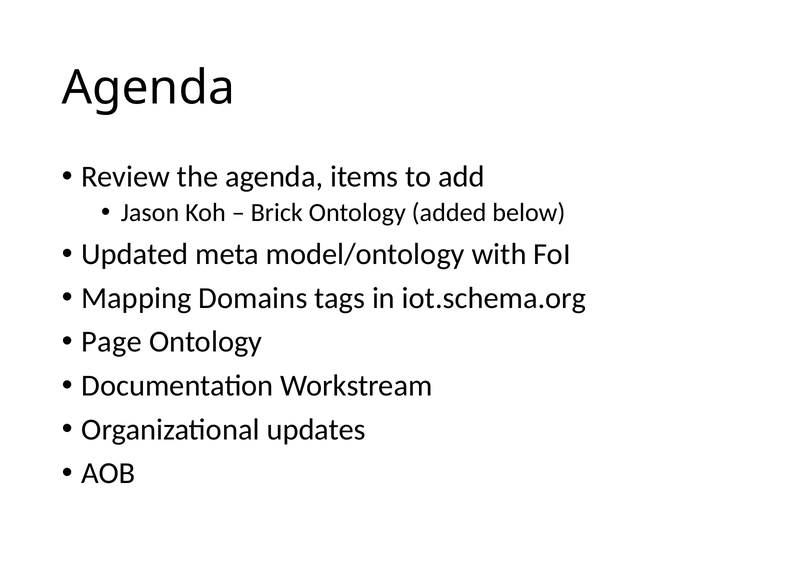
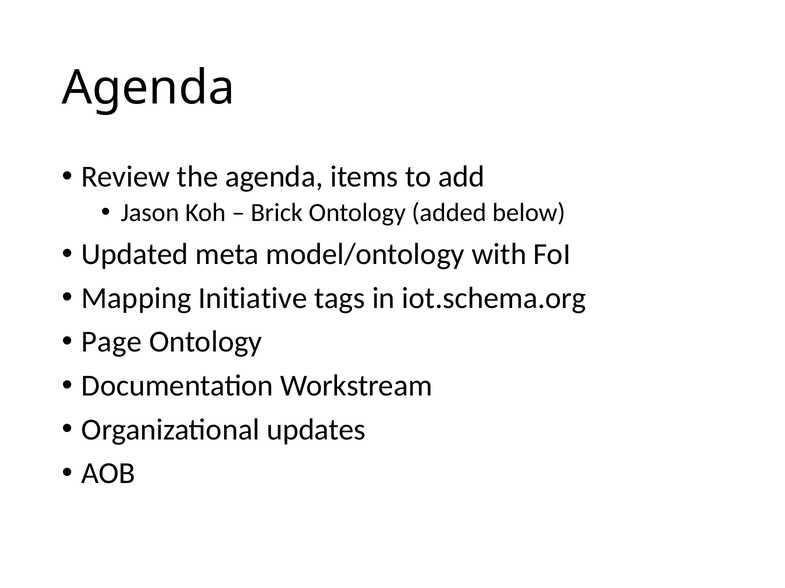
Domains: Domains -> Initiative
